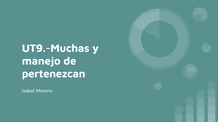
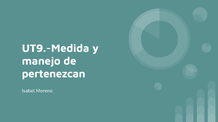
UT9.-Muchas: UT9.-Muchas -> UT9.-Medida
